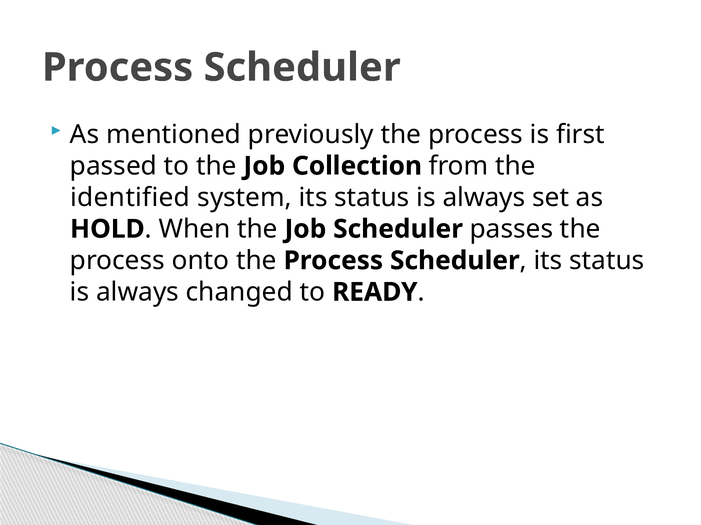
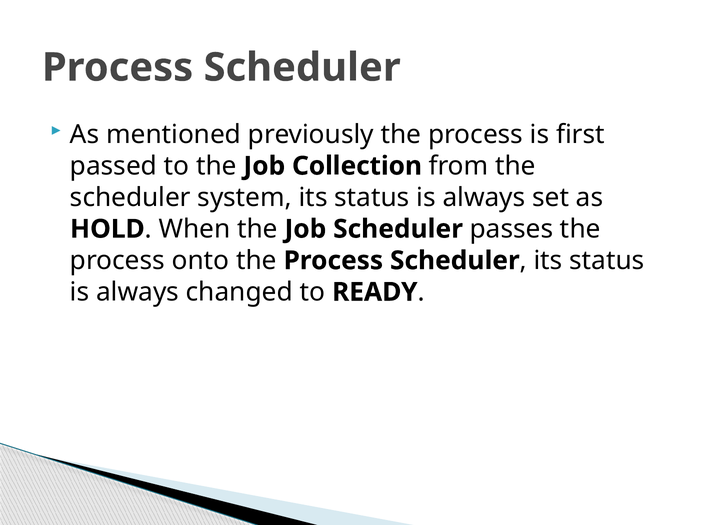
identified at (130, 198): identified -> scheduler
